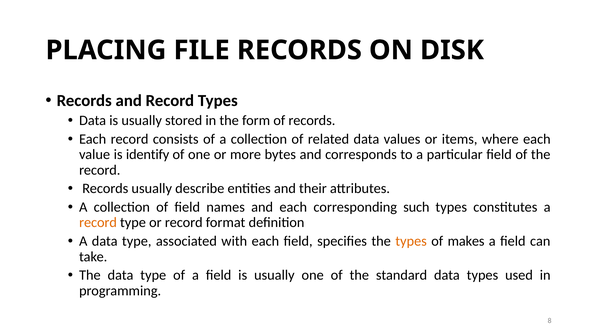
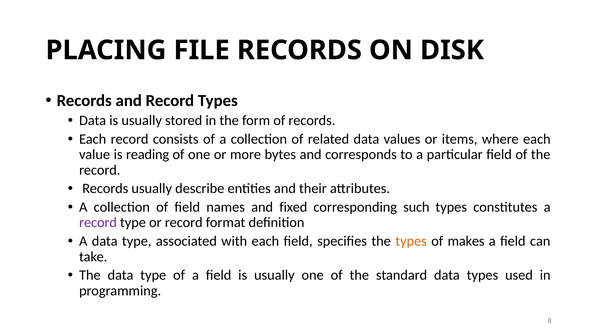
identify: identify -> reading
and each: each -> fixed
record at (98, 222) colour: orange -> purple
